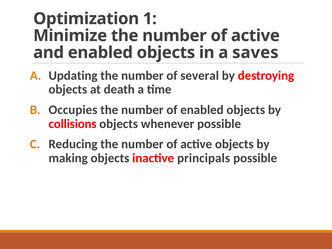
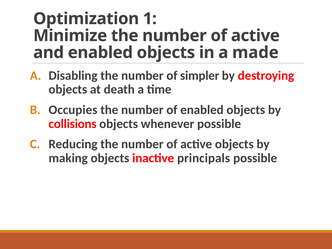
saves: saves -> made
Updating: Updating -> Disabling
several: several -> simpler
